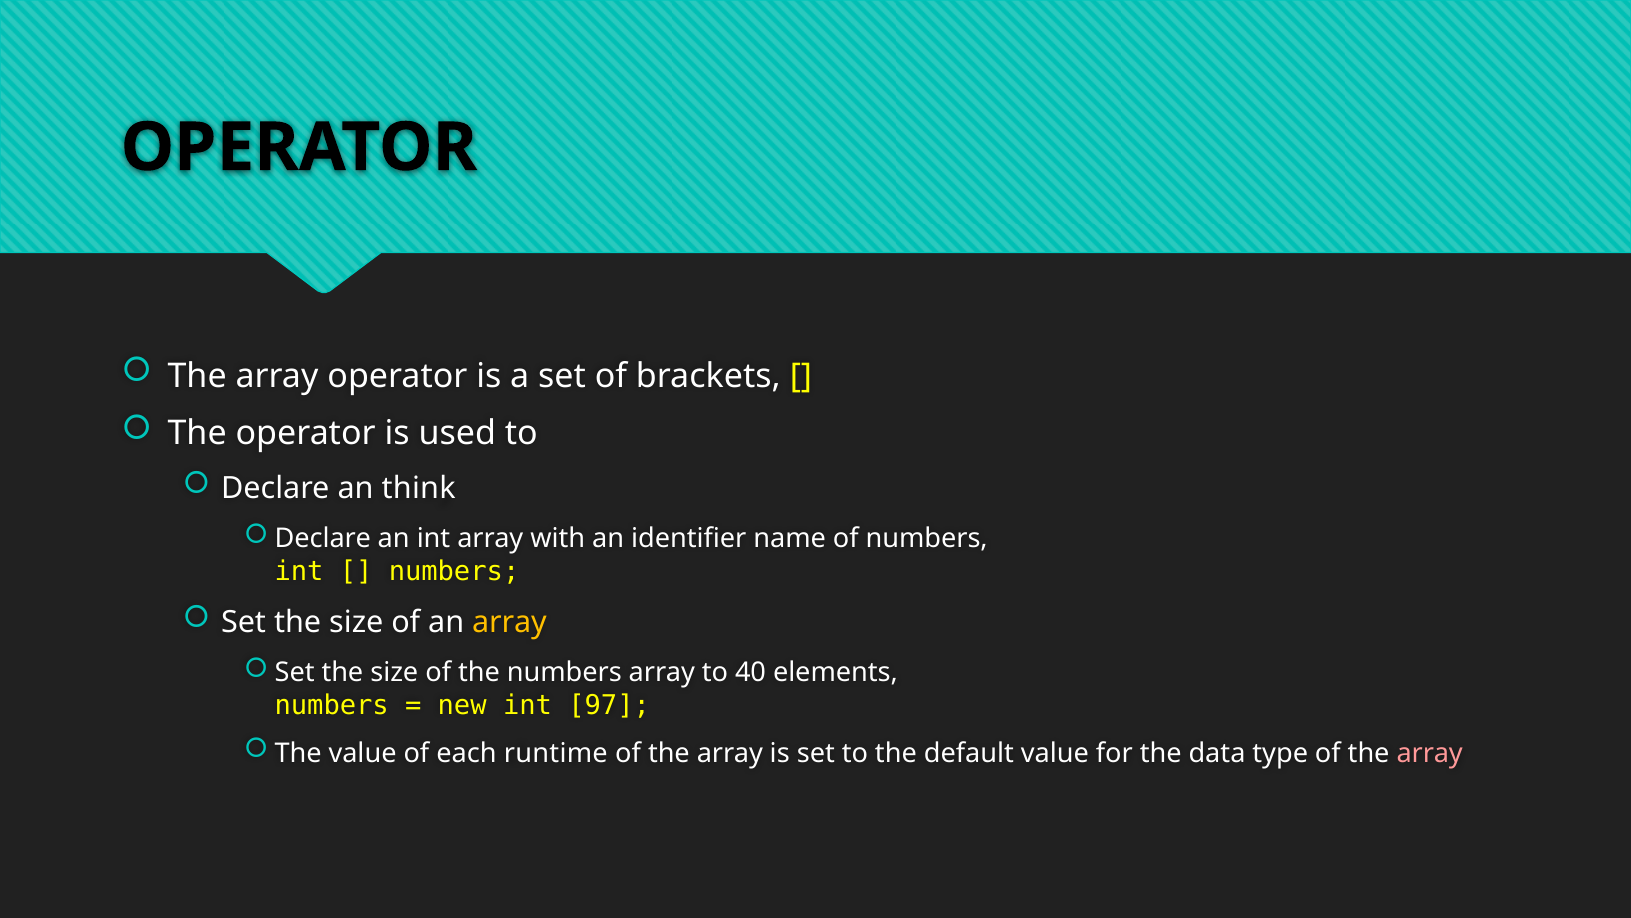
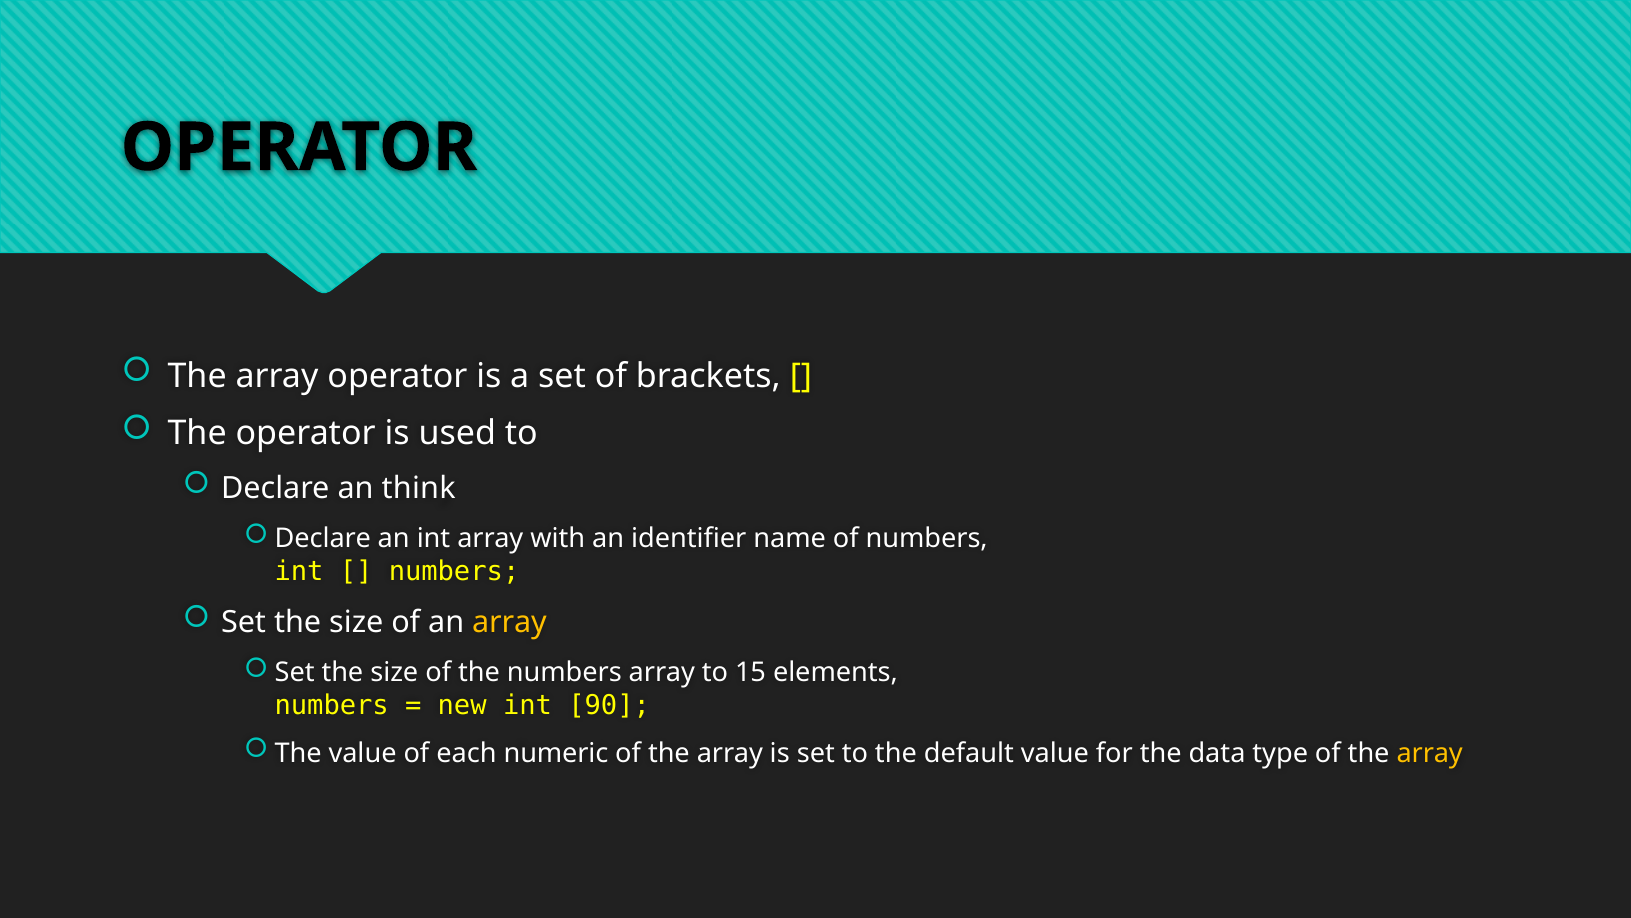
40: 40 -> 15
97: 97 -> 90
runtime: runtime -> numeric
array at (1430, 753) colour: pink -> yellow
